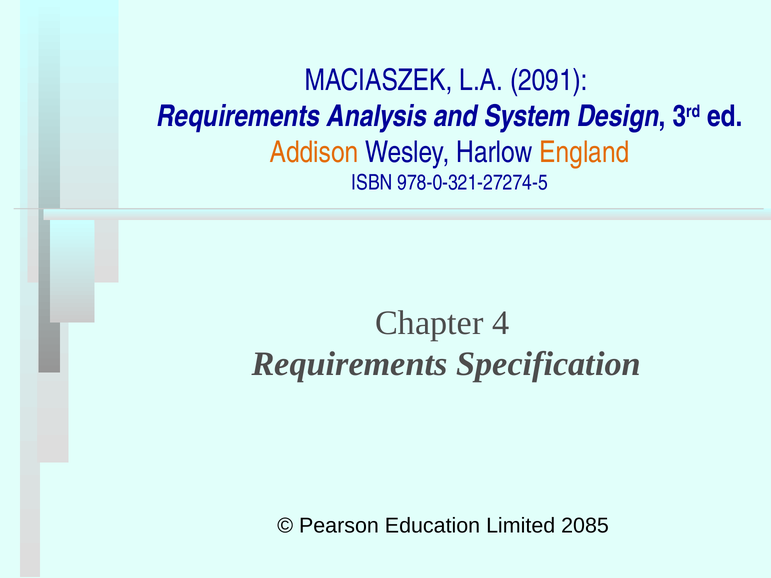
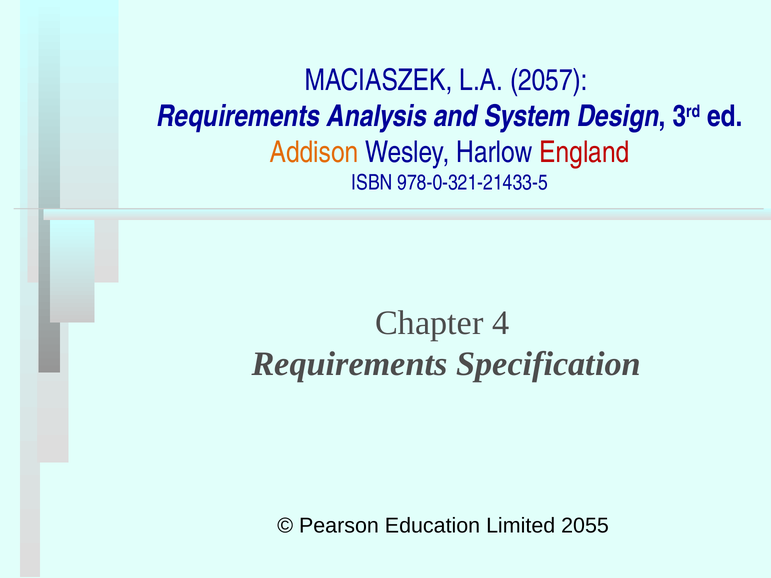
2091: 2091 -> 2057
England colour: orange -> red
978-0-321-27274-5: 978-0-321-27274-5 -> 978-0-321-21433-5
2085: 2085 -> 2055
